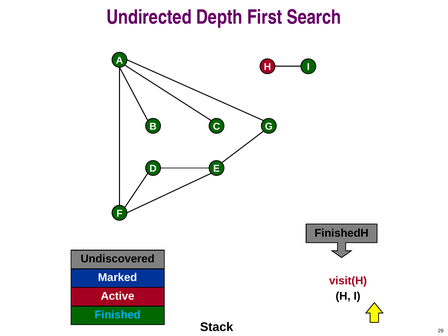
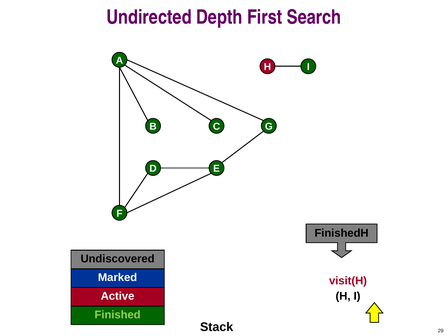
Finished colour: light blue -> light green
